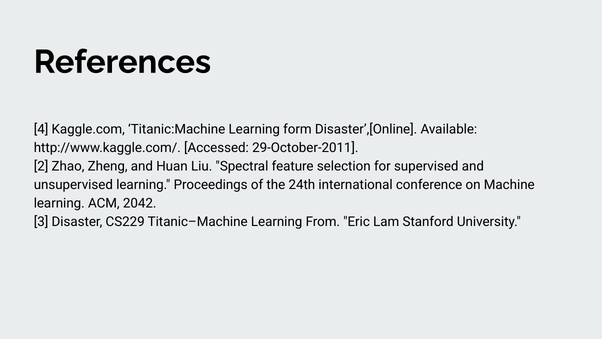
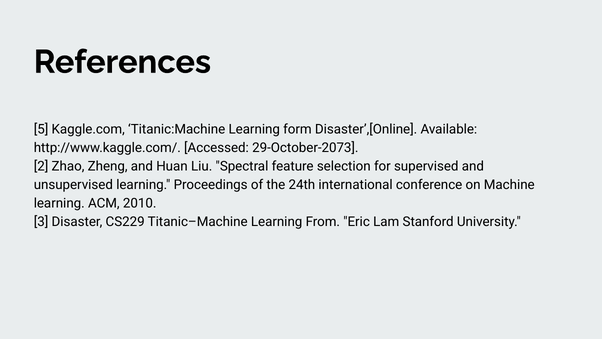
4: 4 -> 5
29-October-2011: 29-October-2011 -> 29-October-2073
2042: 2042 -> 2010
